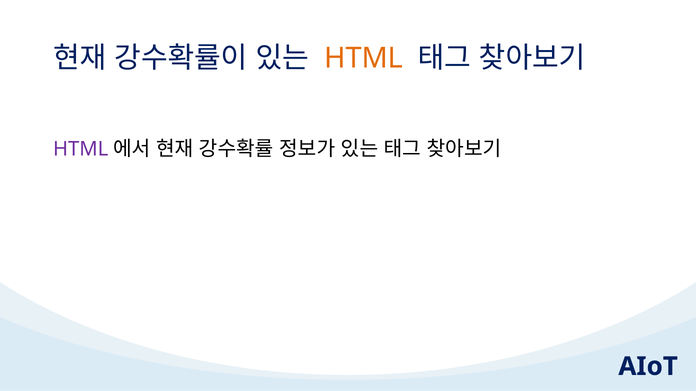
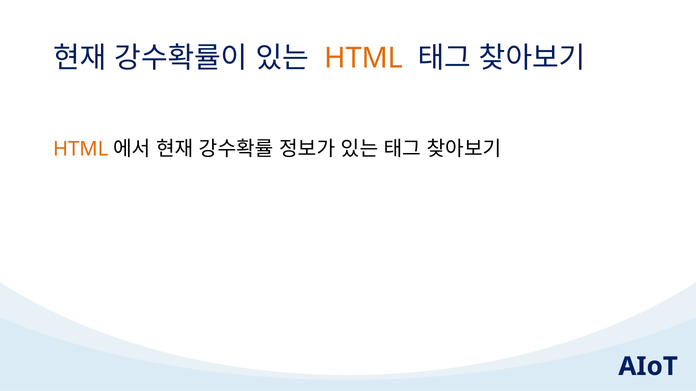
HTML at (81, 149) colour: purple -> orange
